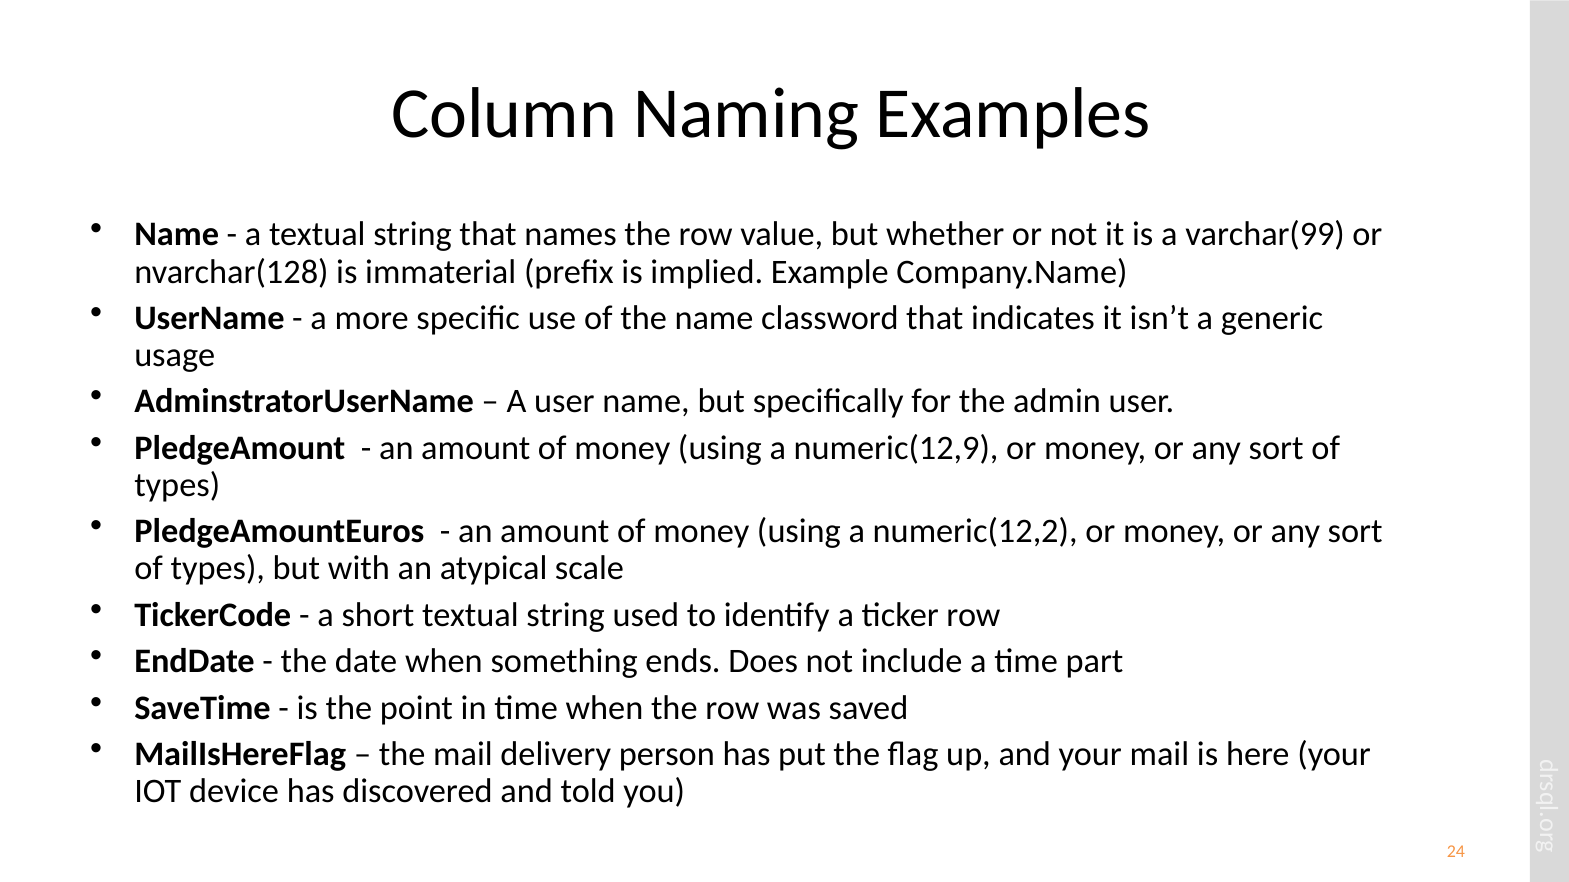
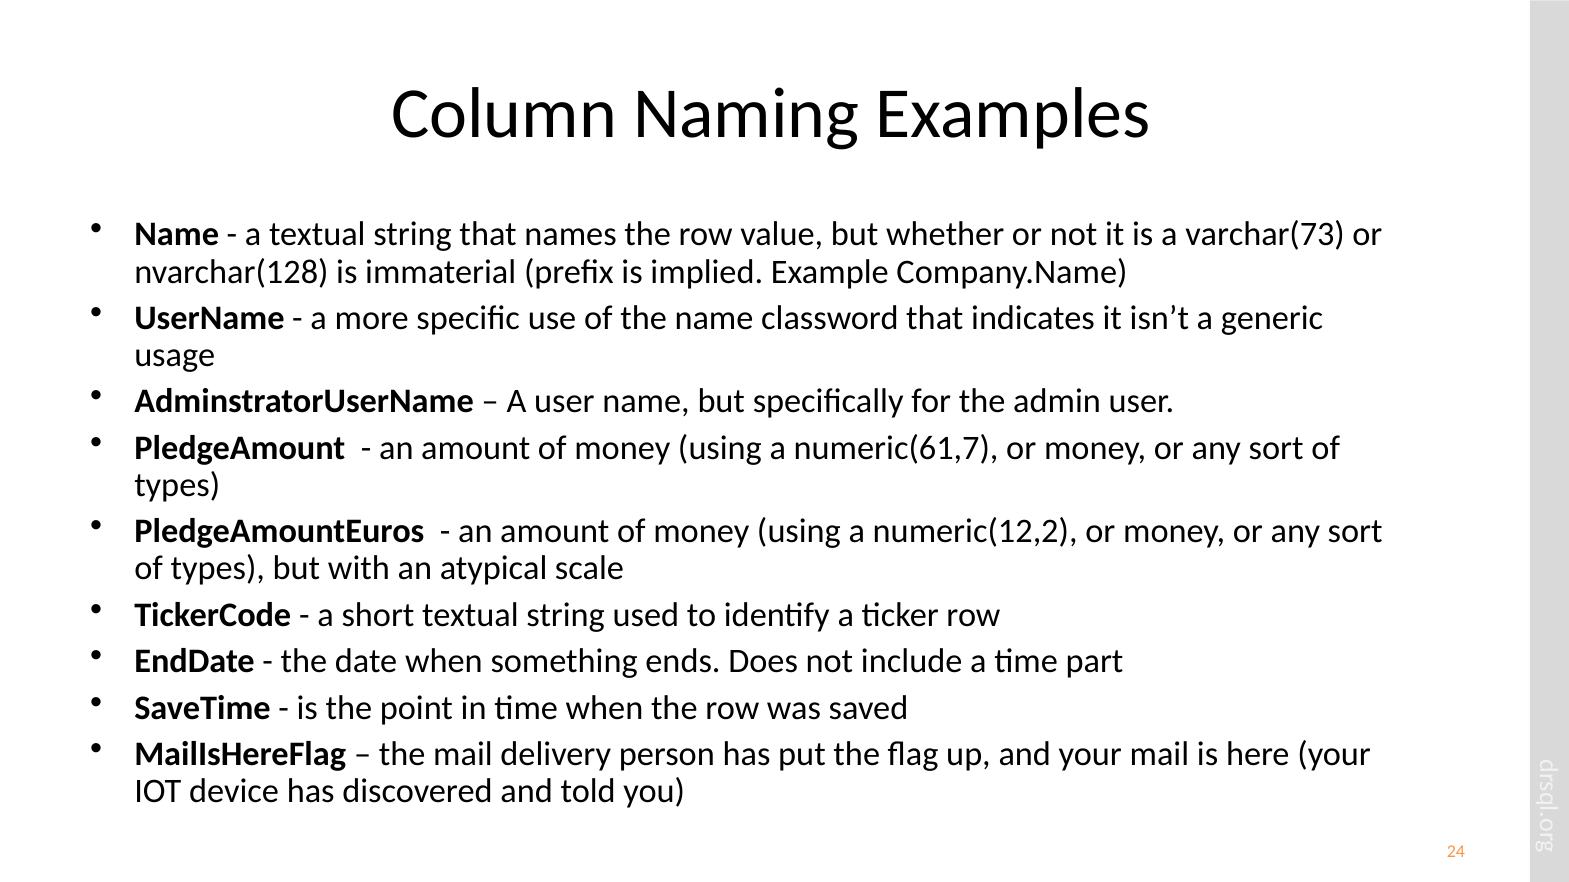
varchar(99: varchar(99 -> varchar(73
numeric(12,9: numeric(12,9 -> numeric(61,7
